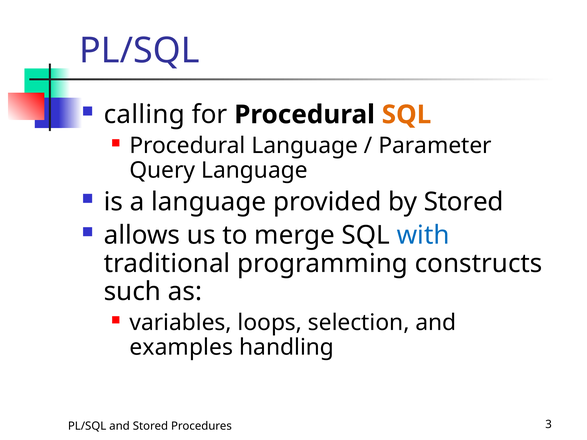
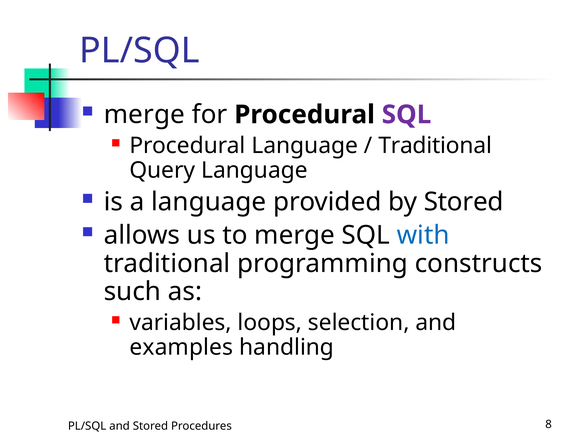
calling at (144, 115): calling -> merge
SQL at (406, 115) colour: orange -> purple
Parameter at (435, 146): Parameter -> Traditional
3: 3 -> 8
